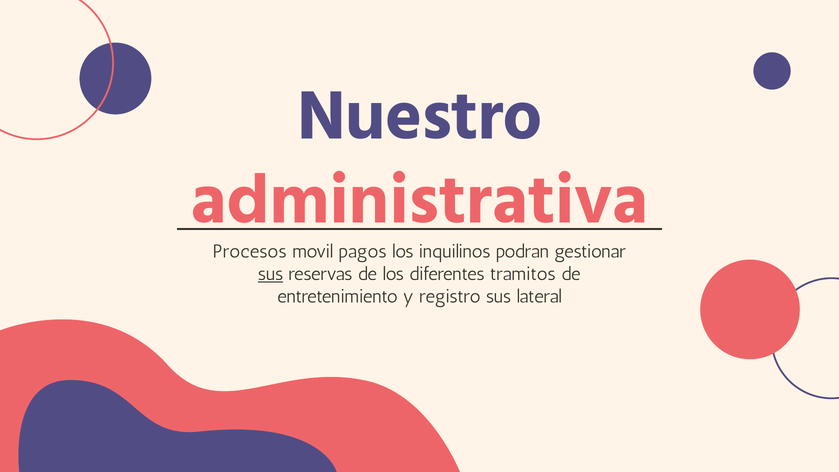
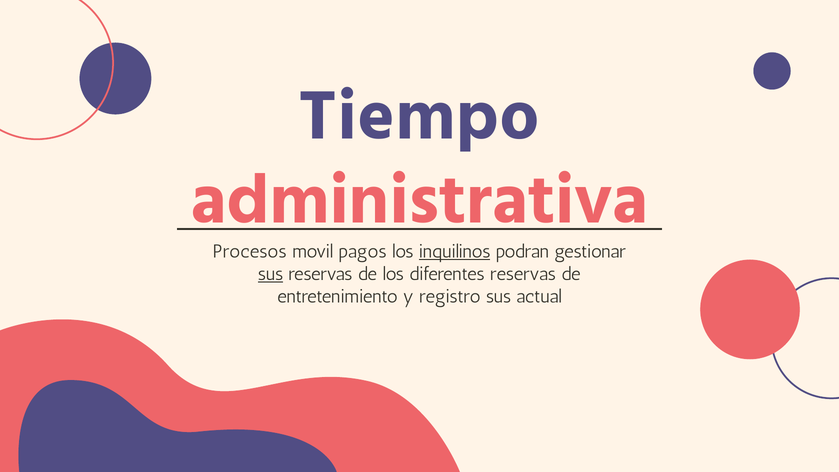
Nuestro: Nuestro -> Tiempo
inquilinos underline: none -> present
diferentes tramitos: tramitos -> reservas
lateral: lateral -> actual
